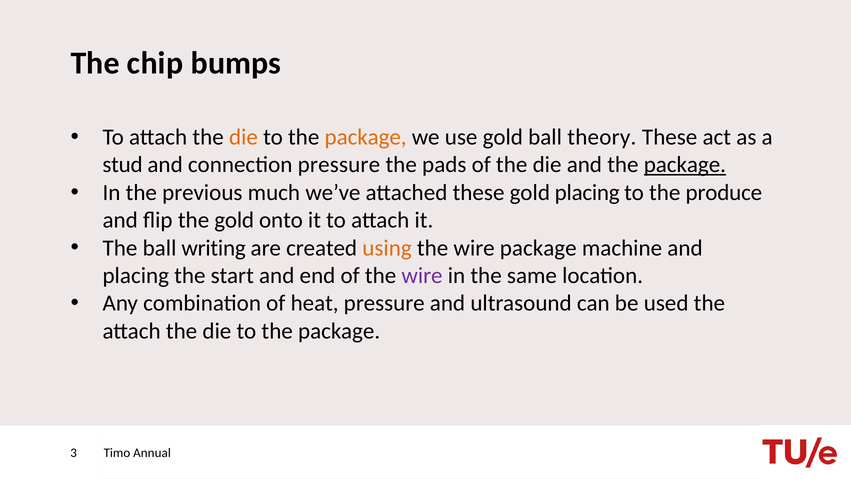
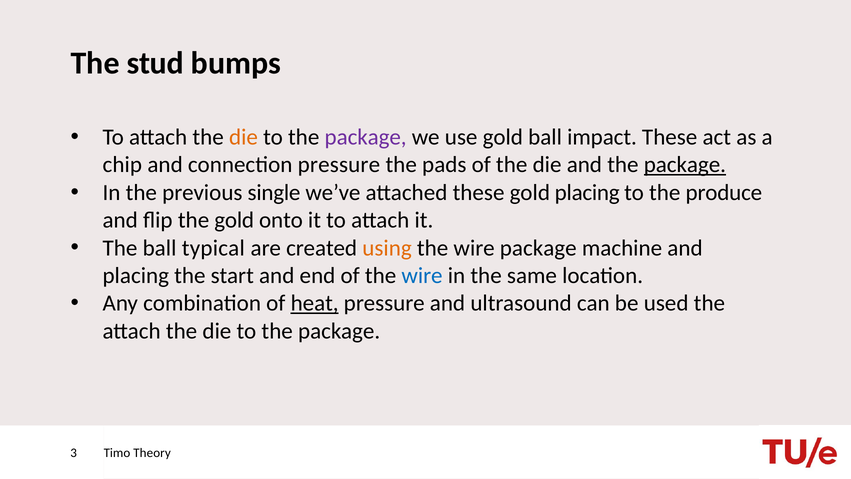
chip: chip -> stud
package at (366, 137) colour: orange -> purple
theory: theory -> impact
stud: stud -> chip
much: much -> single
writing: writing -> typical
wire at (422, 275) colour: purple -> blue
heat underline: none -> present
Annual: Annual -> Theory
